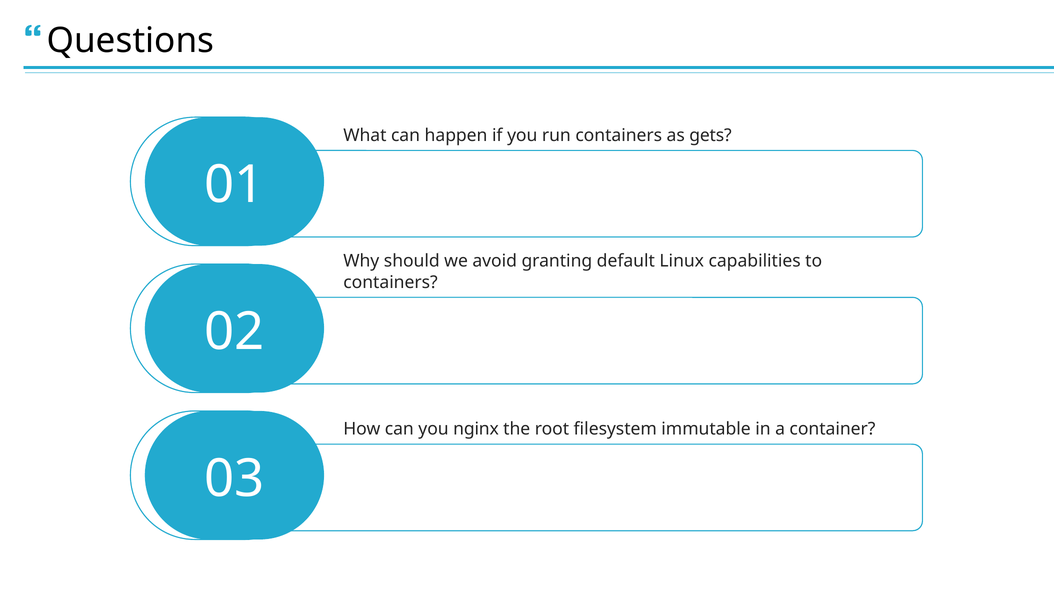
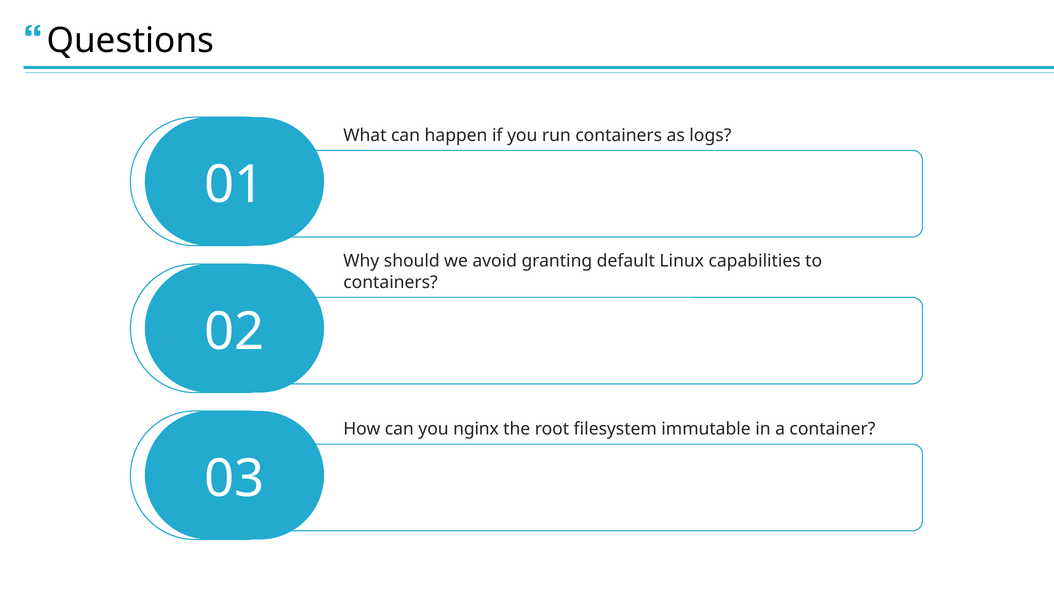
gets: gets -> logs
